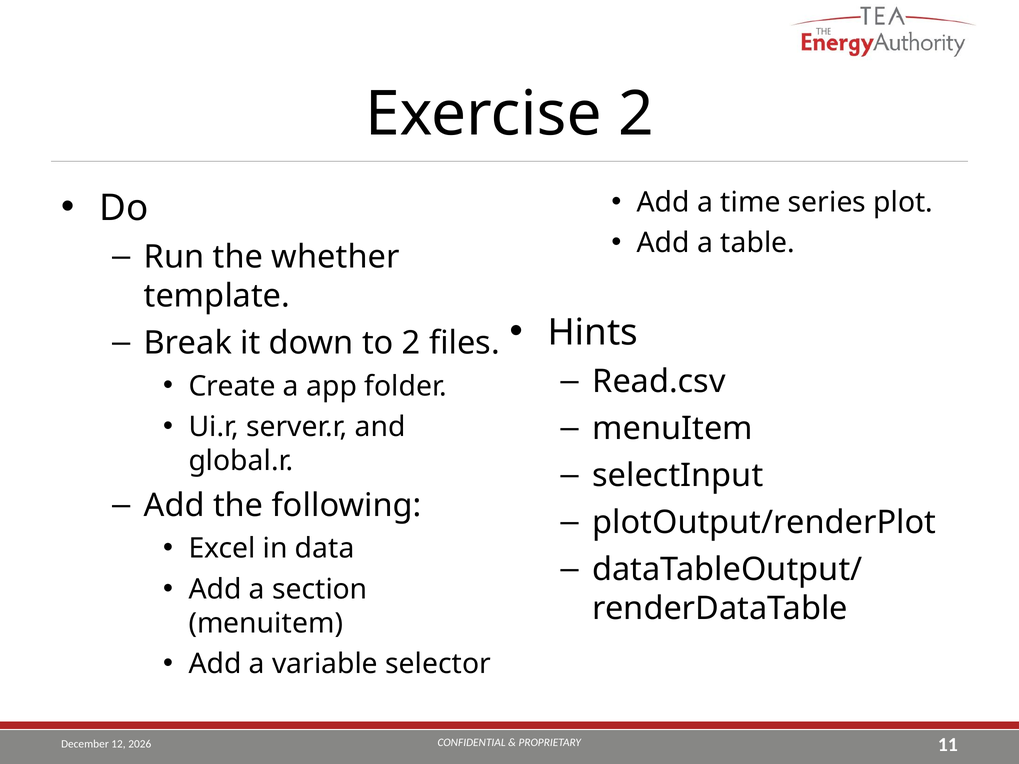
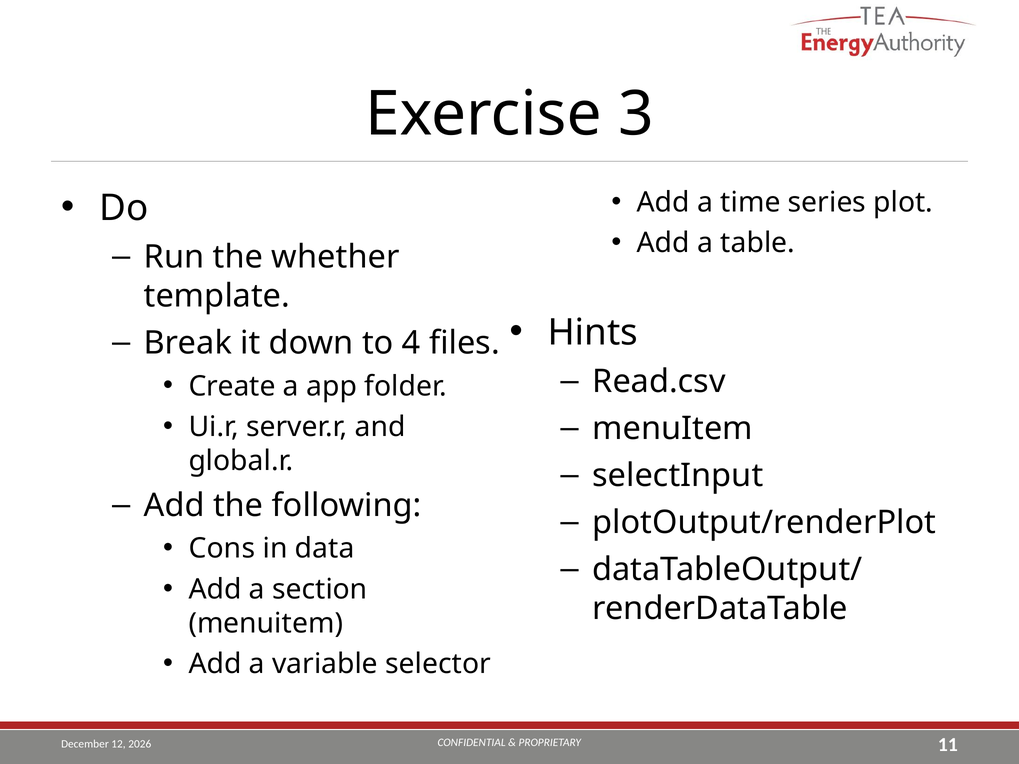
Exercise 2: 2 -> 3
to 2: 2 -> 4
Excel: Excel -> Cons
